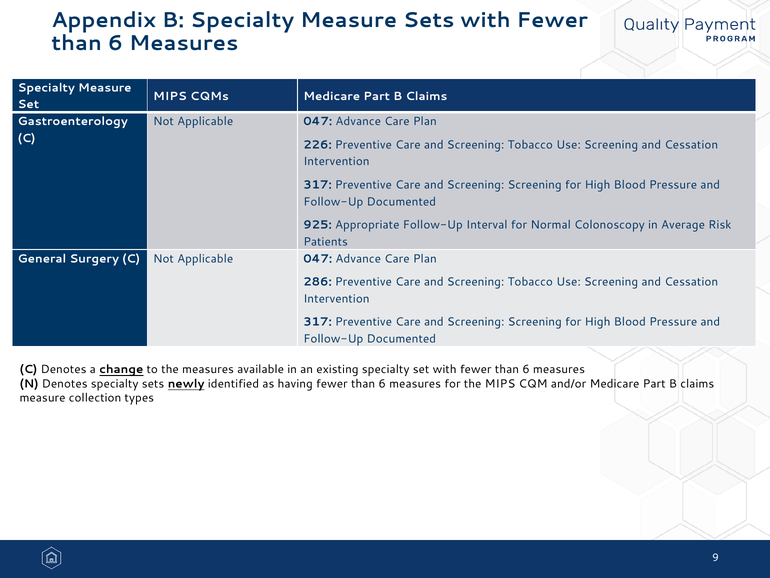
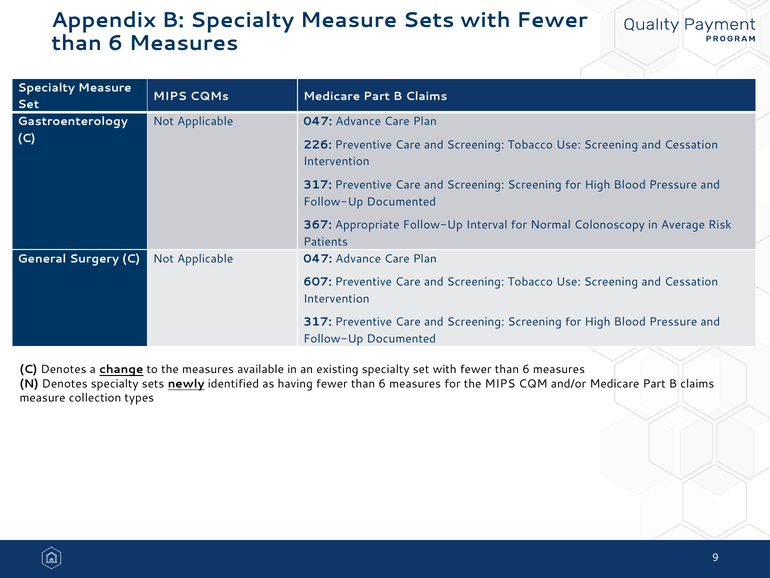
925: 925 -> 367
286: 286 -> 607
